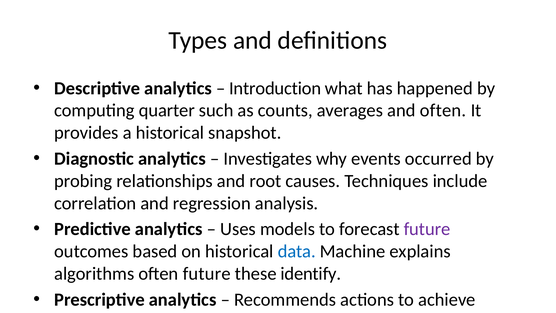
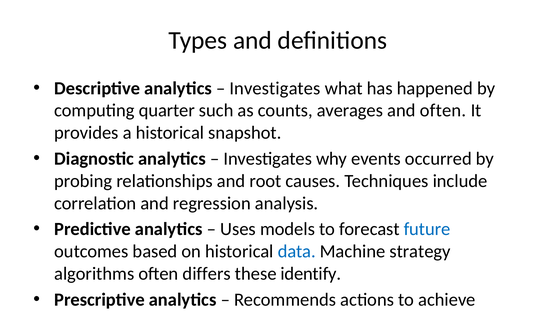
Introduction at (275, 88): Introduction -> Investigates
future at (427, 229) colour: purple -> blue
explains: explains -> strategy
often future: future -> differs
